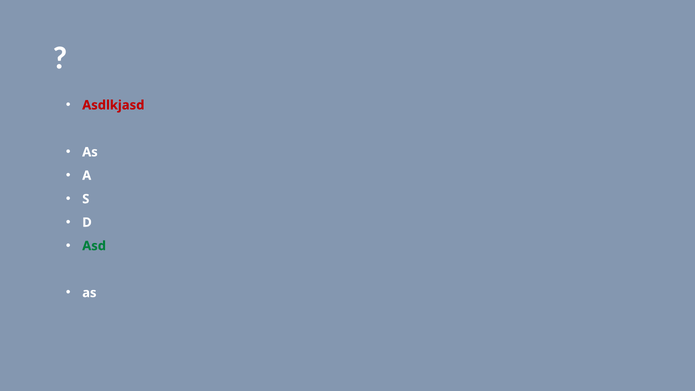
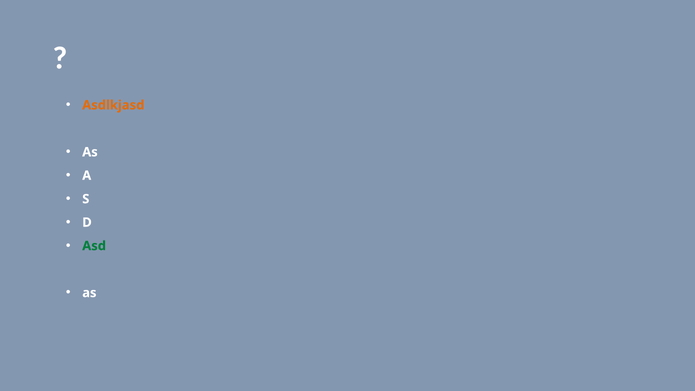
Asdlkjasd colour: red -> orange
